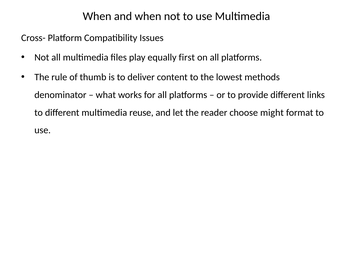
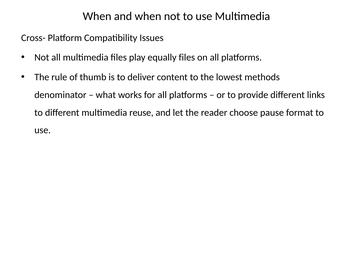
equally first: first -> files
might: might -> pause
